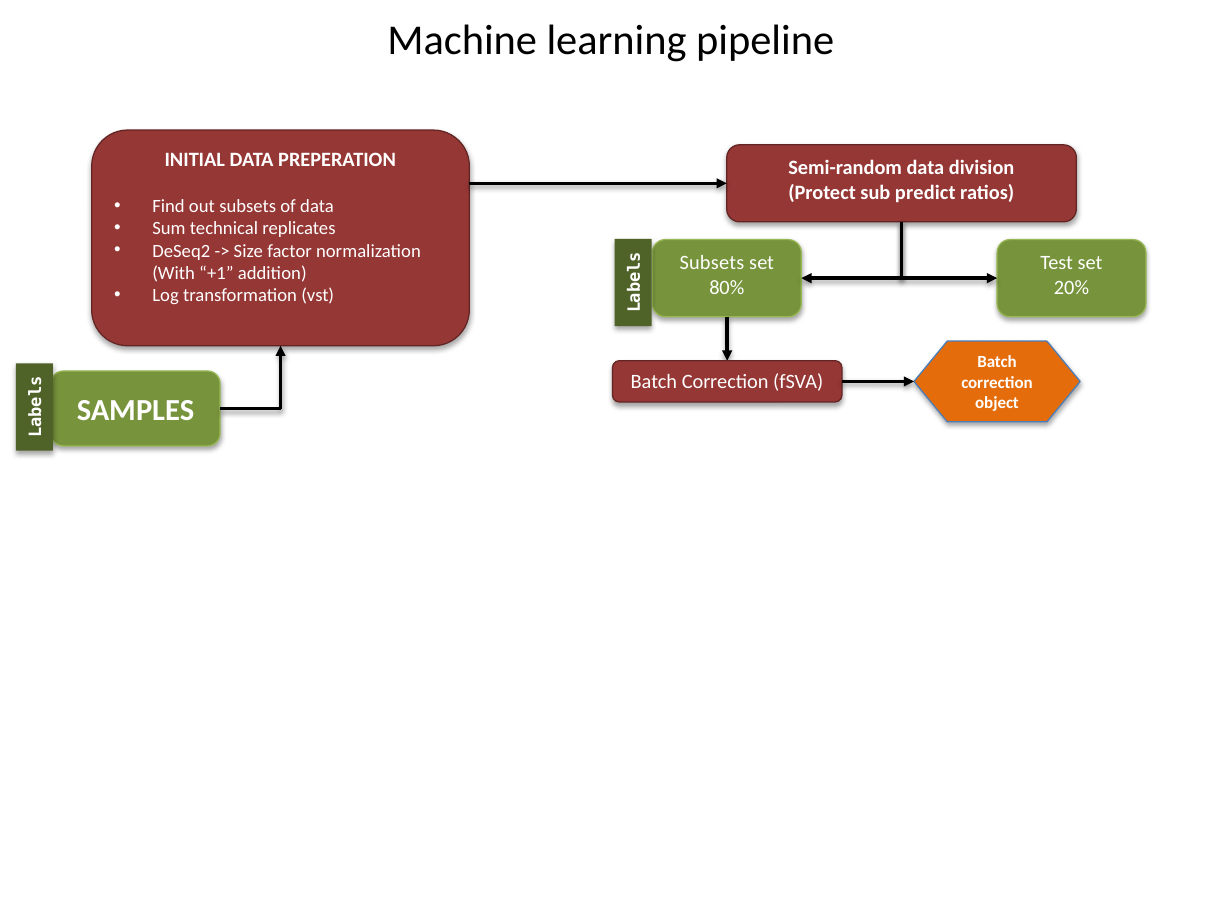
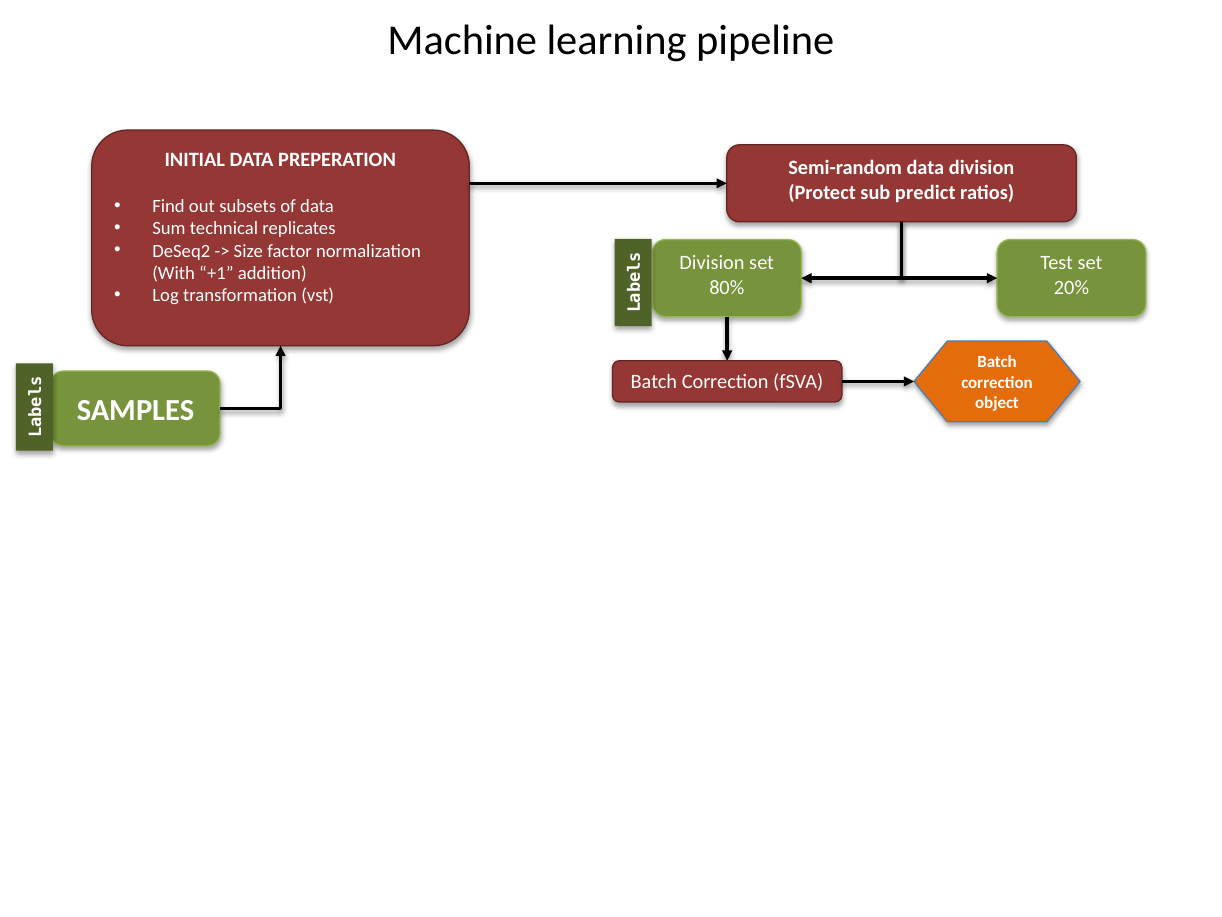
Subsets at (712, 263): Subsets -> Division
